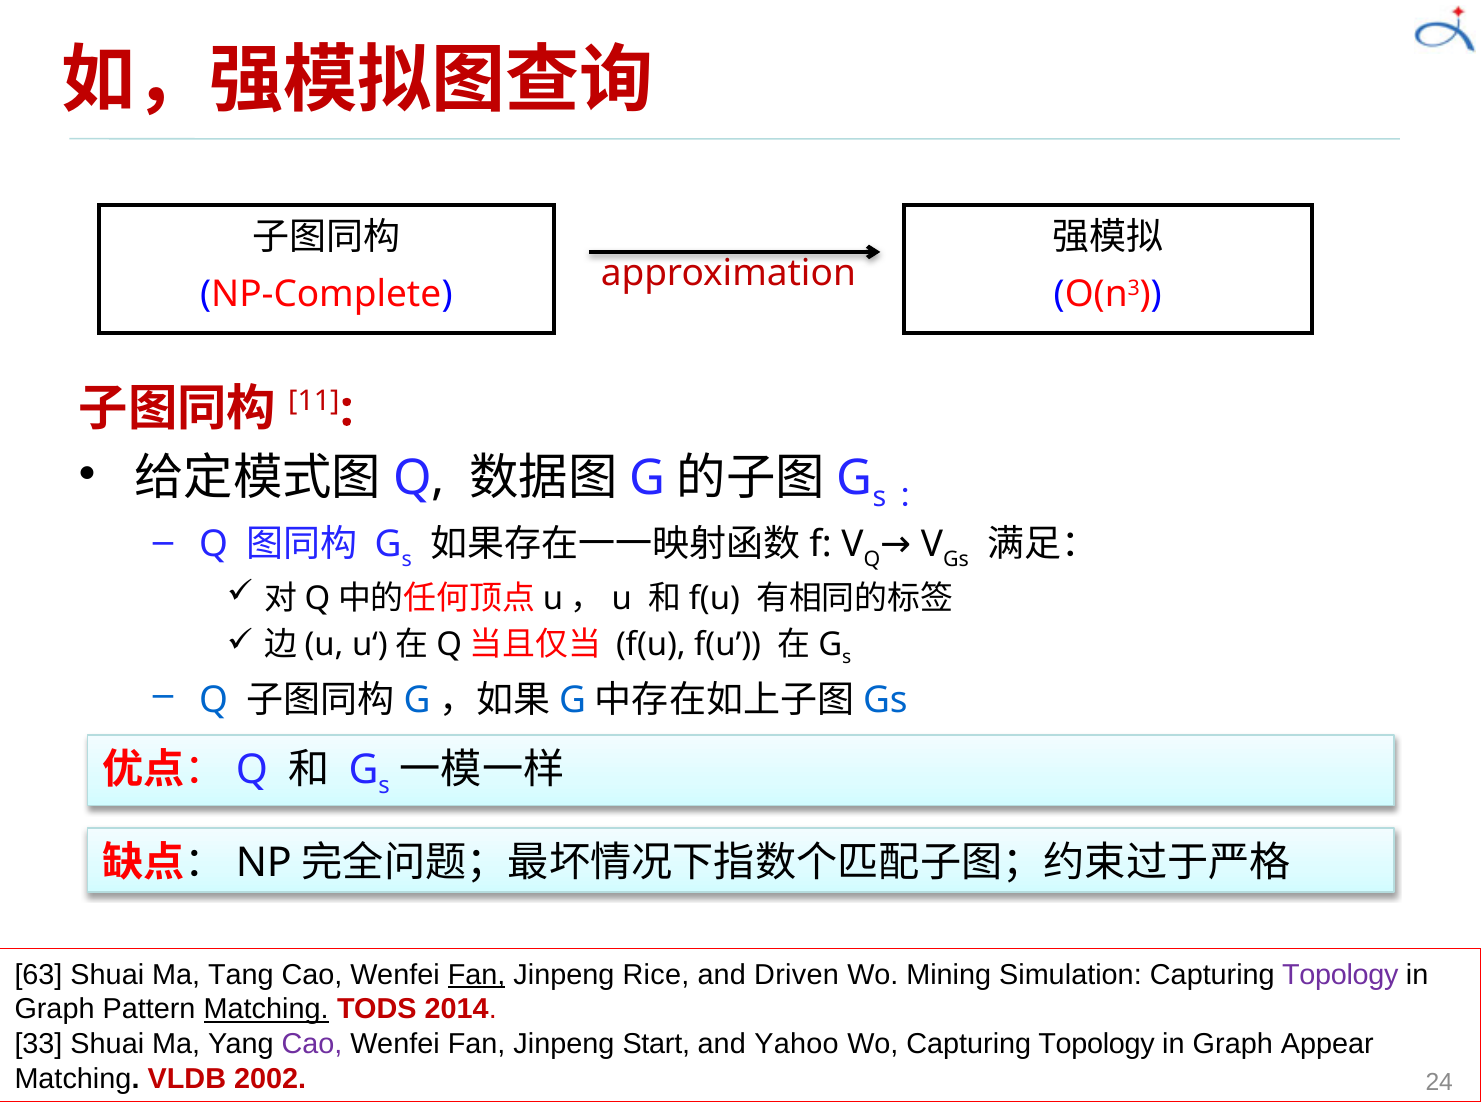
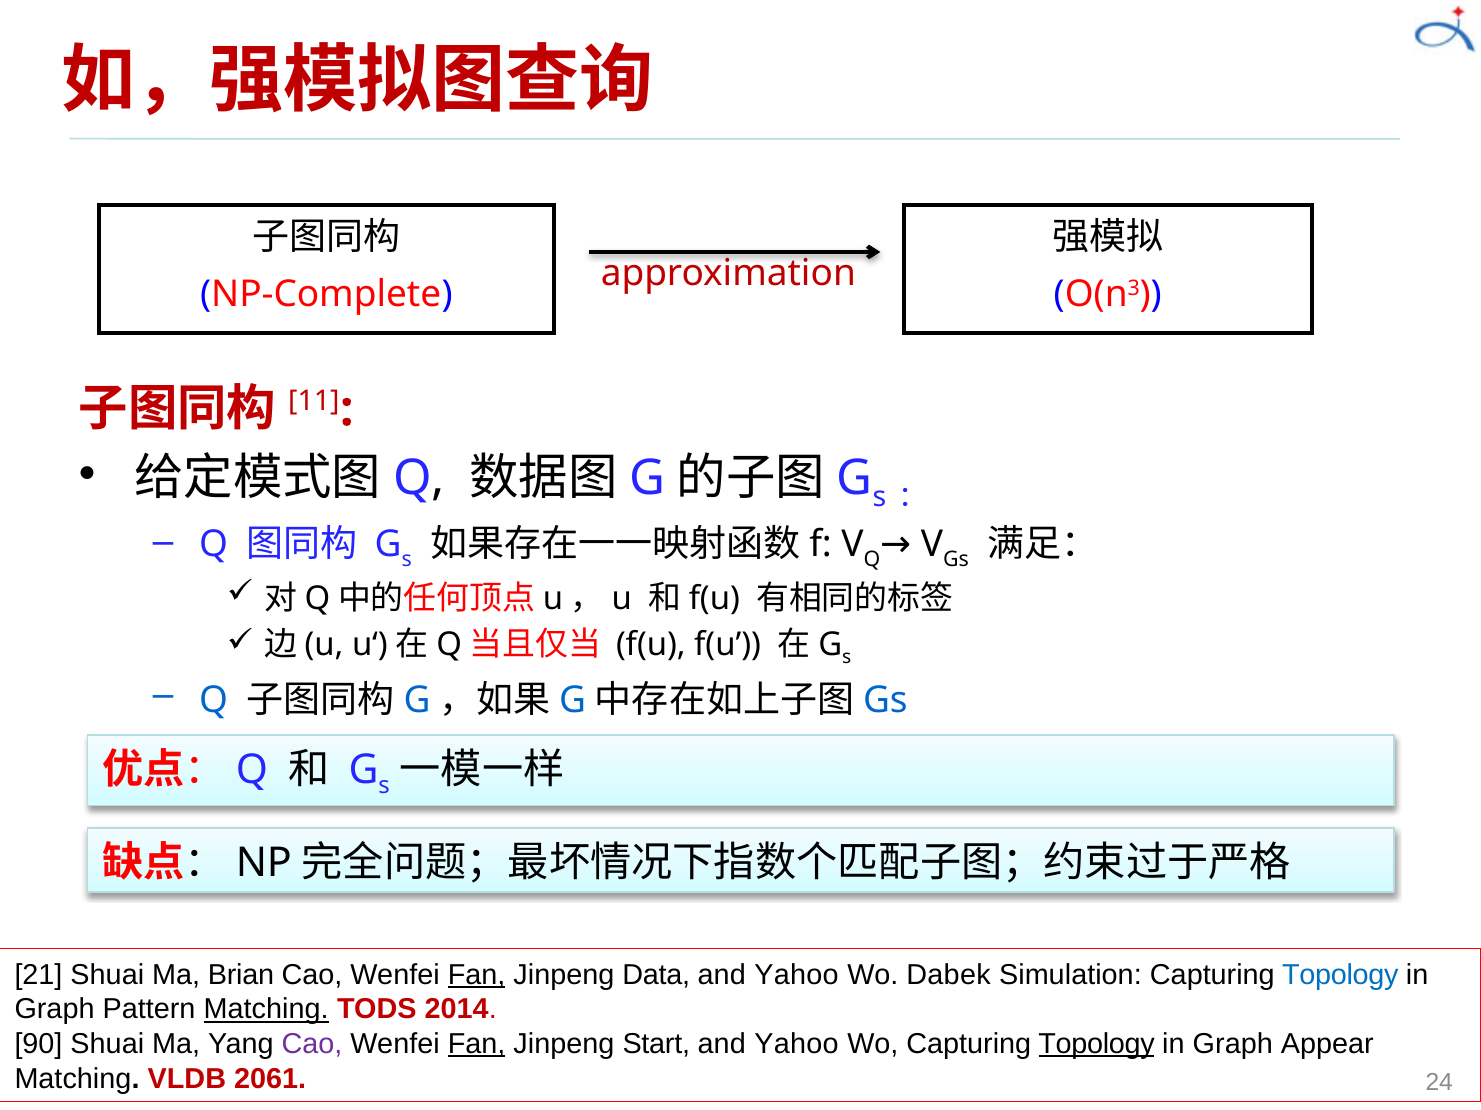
63: 63 -> 21
Tang: Tang -> Brian
Rice: Rice -> Data
Driven at (797, 976): Driven -> Yahoo
Mining: Mining -> Dabek
Topology at (1340, 976) colour: purple -> blue
33: 33 -> 90
Fan at (477, 1045) underline: none -> present
Topology at (1097, 1045) underline: none -> present
2002: 2002 -> 2061
